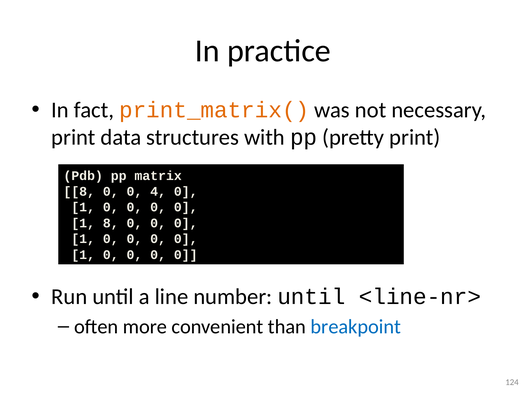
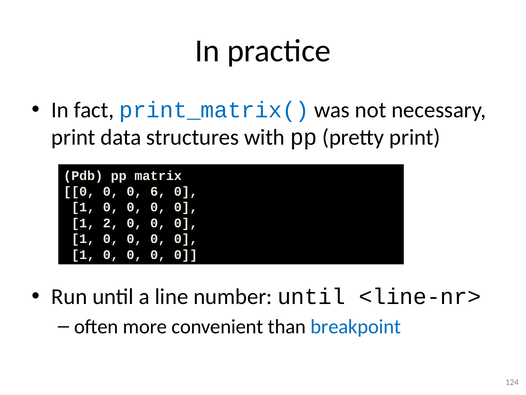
print_matrix( colour: orange -> blue
8 at (79, 191): 8 -> 0
4: 4 -> 6
1 8: 8 -> 2
